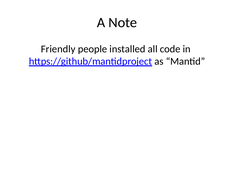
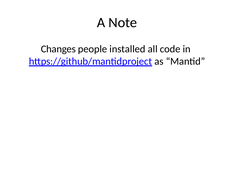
Friendly: Friendly -> Changes
